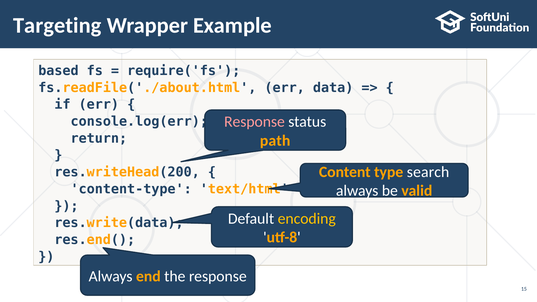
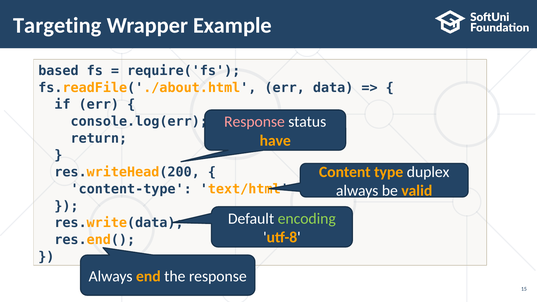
path: path -> have
search: search -> duplex
encoding colour: yellow -> light green
